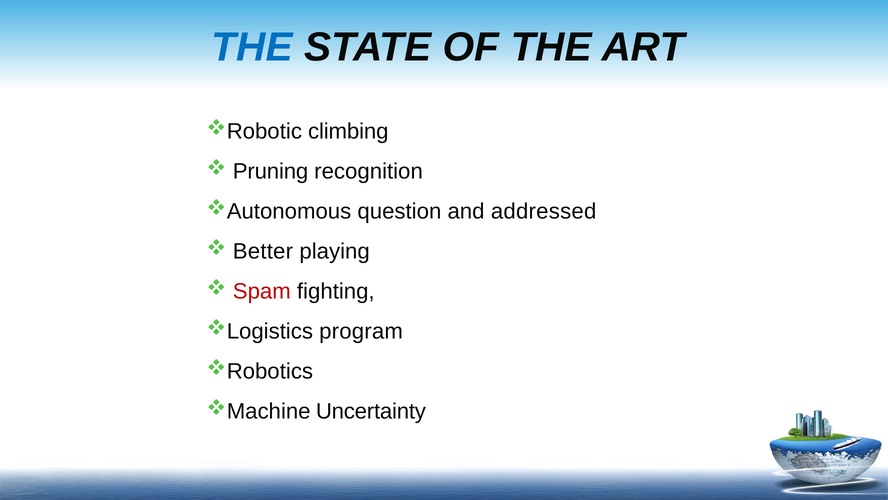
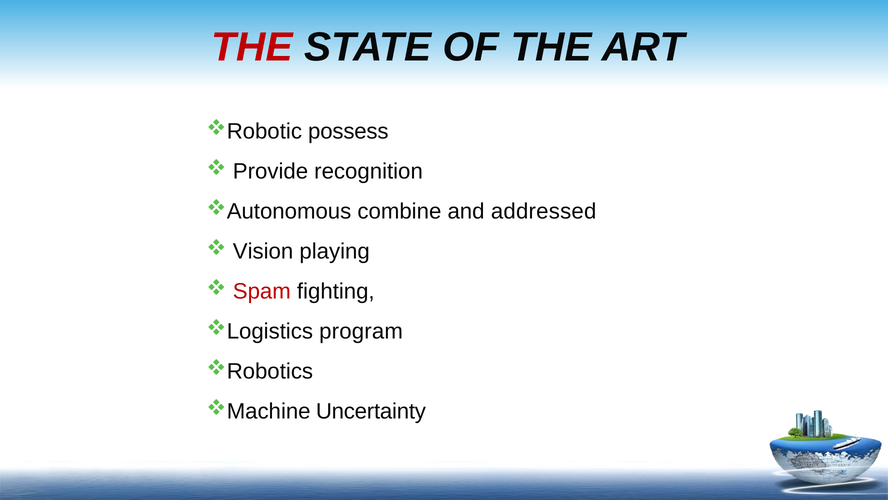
THE at (252, 47) colour: blue -> red
climbing: climbing -> possess
Pruning: Pruning -> Provide
question: question -> combine
Better: Better -> Vision
